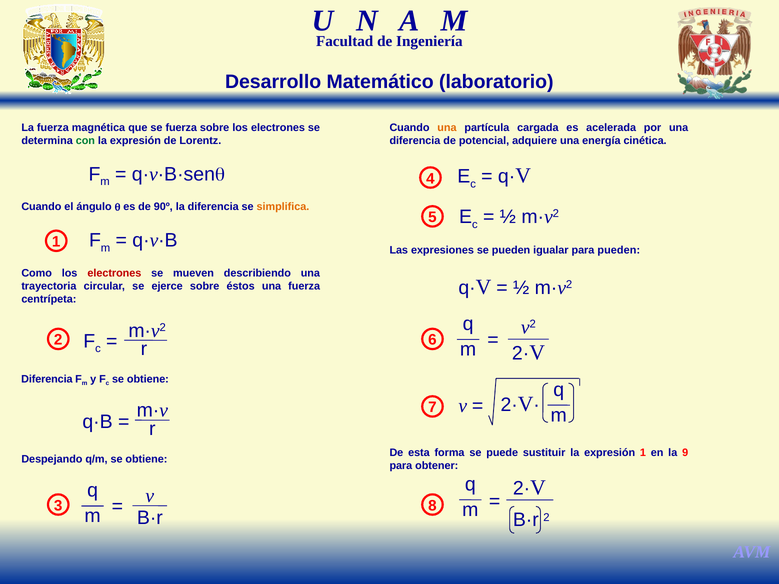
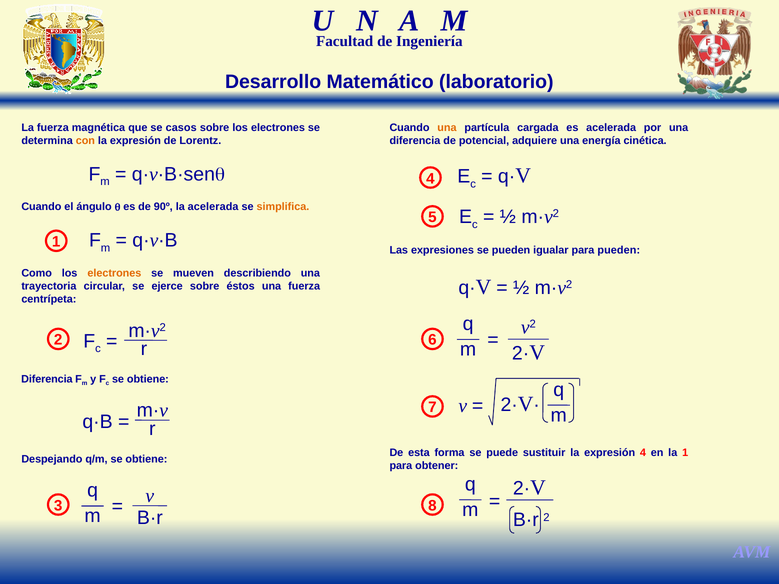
se fuerza: fuerza -> casos
con colour: green -> orange
la diferencia: diferencia -> acelerada
electrones at (114, 273) colour: red -> orange
expresión 1: 1 -> 4
la 9: 9 -> 1
